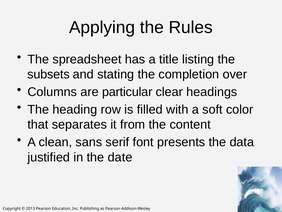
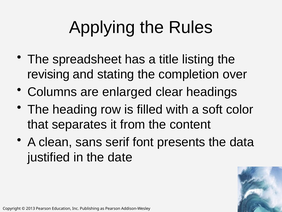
subsets: subsets -> revising
particular: particular -> enlarged
